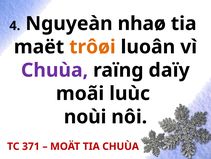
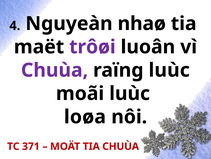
trôøi colour: orange -> purple
raïng daïy: daïy -> luùc
noùi: noùi -> loøa
